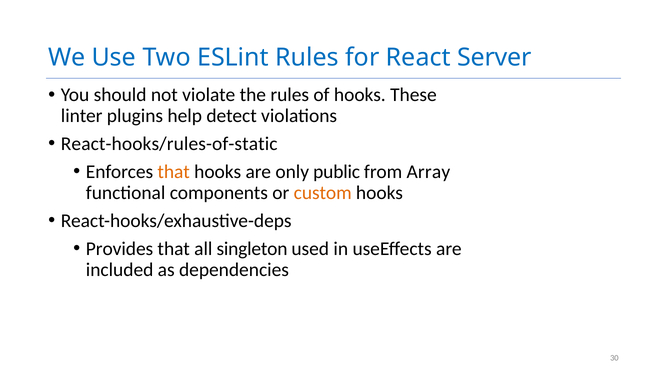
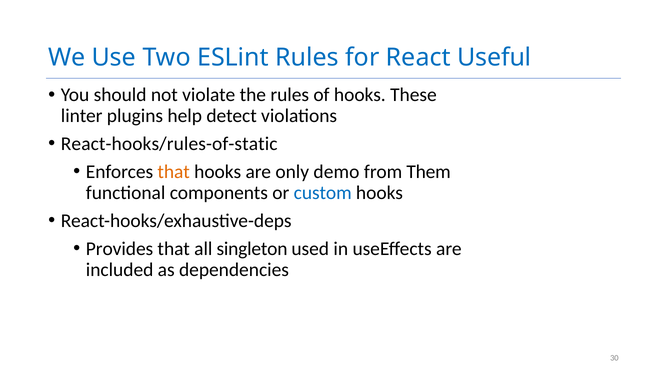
Server: Server -> Useful
public: public -> demo
Array: Array -> Them
custom colour: orange -> blue
